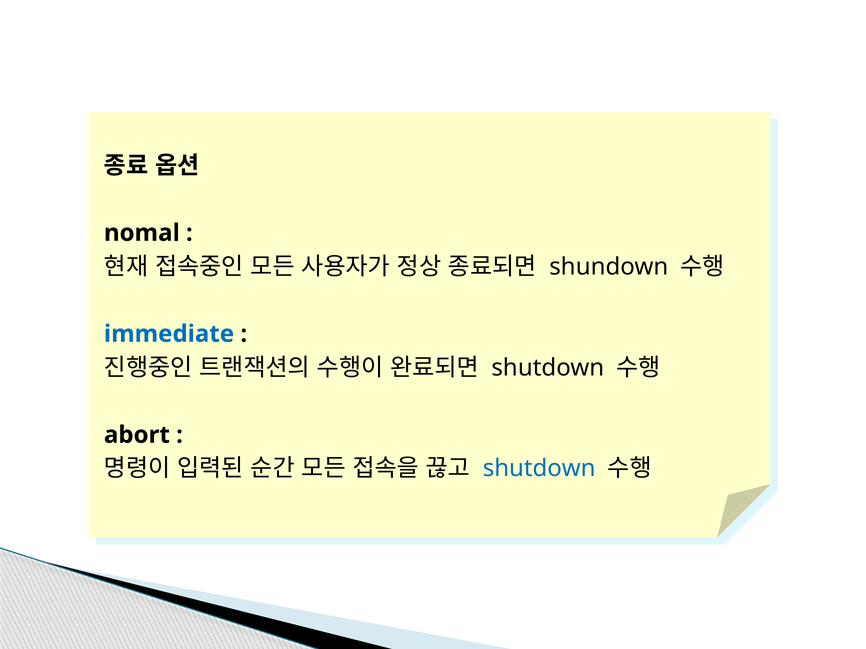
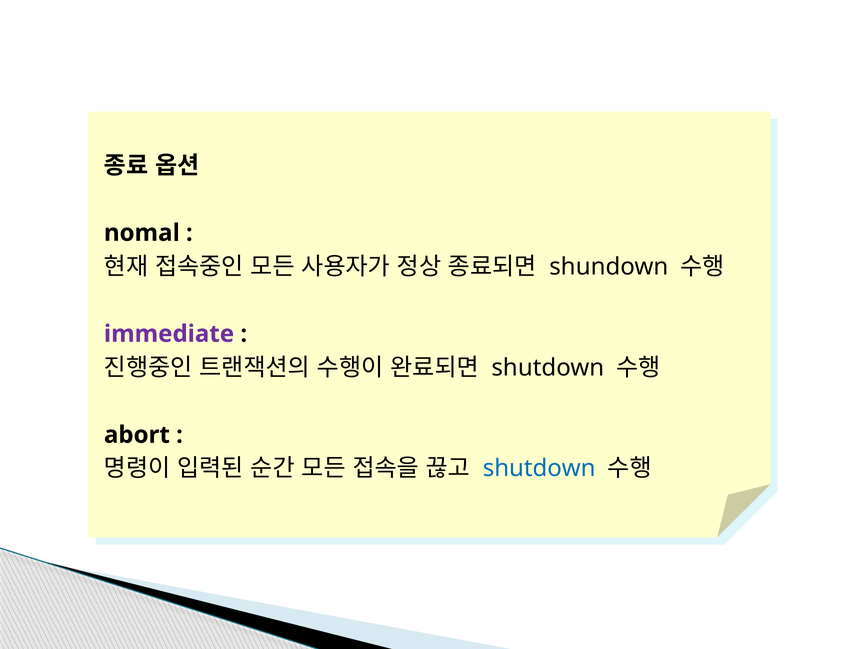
immediate colour: blue -> purple
